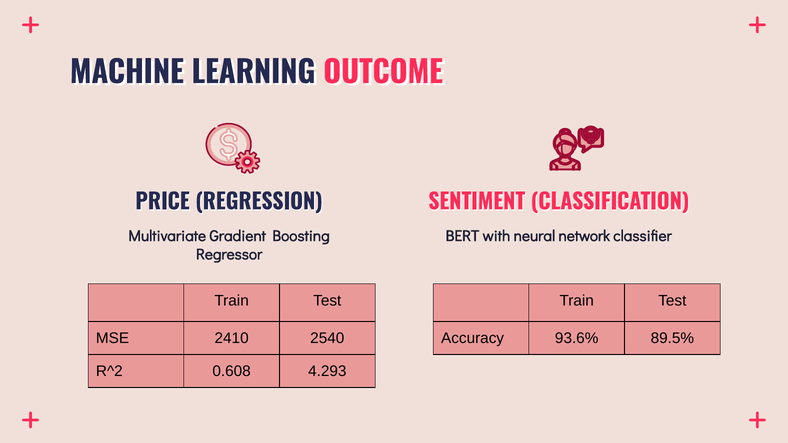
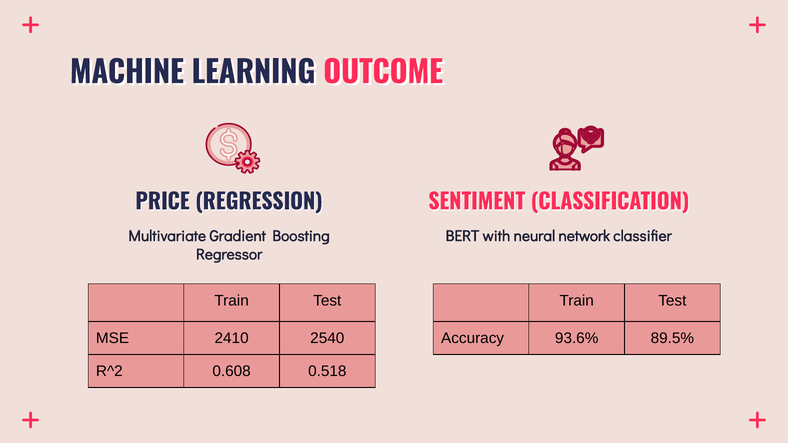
4.293: 4.293 -> 0.518
